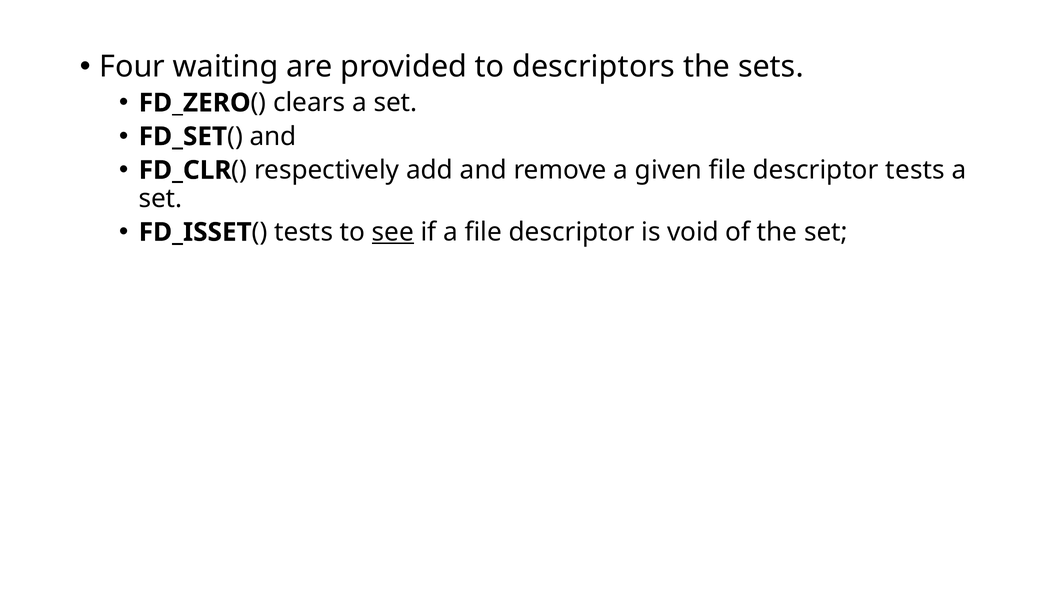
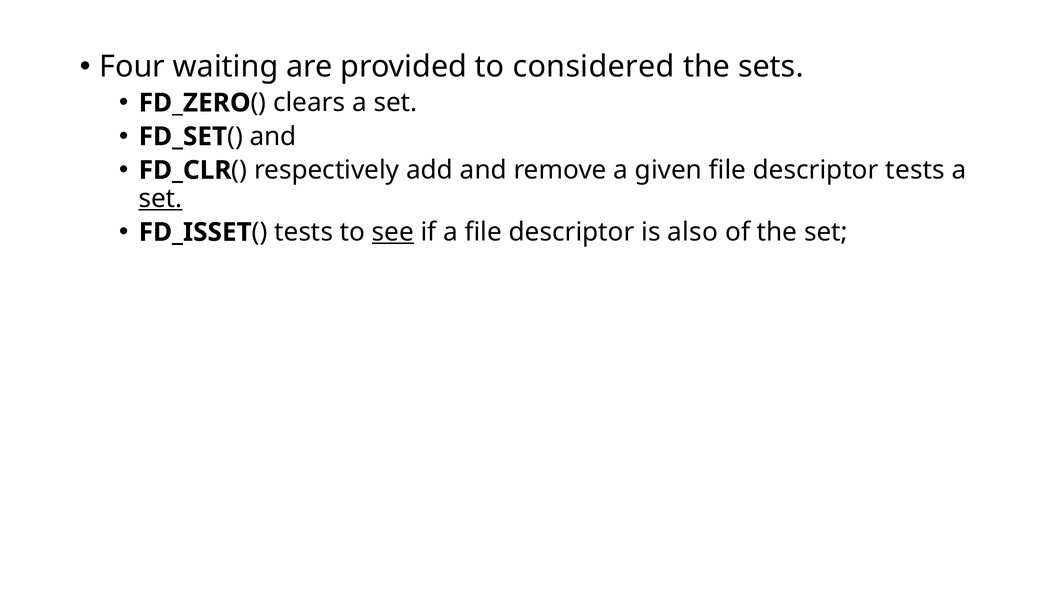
descriptors: descriptors -> considered
set at (161, 198) underline: none -> present
void: void -> also
